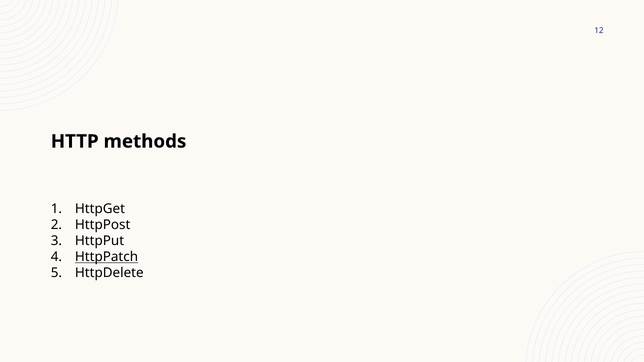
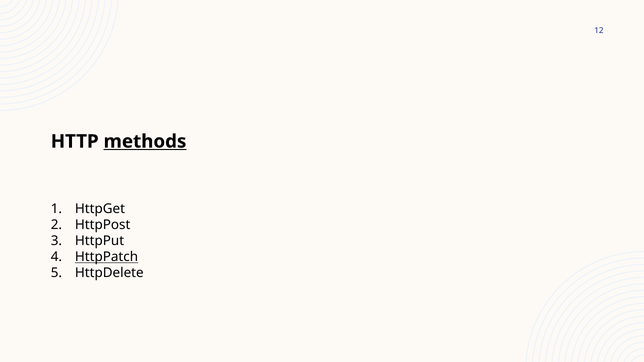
methods underline: none -> present
